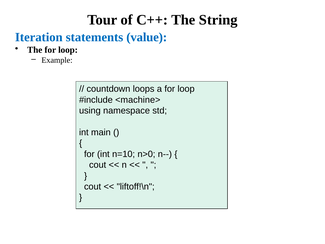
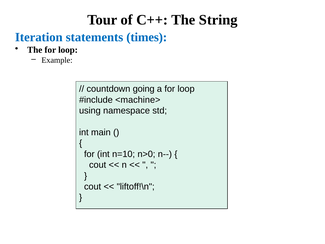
value: value -> times
loops: loops -> going
